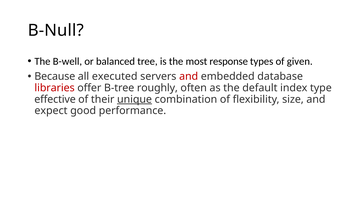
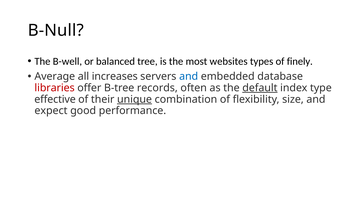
response: response -> websites
given: given -> finely
Because: Because -> Average
executed: executed -> increases
and at (189, 77) colour: red -> blue
roughly: roughly -> records
default underline: none -> present
